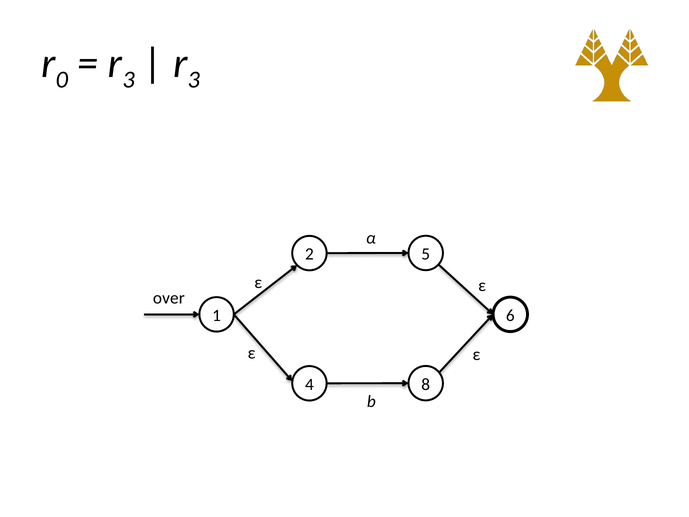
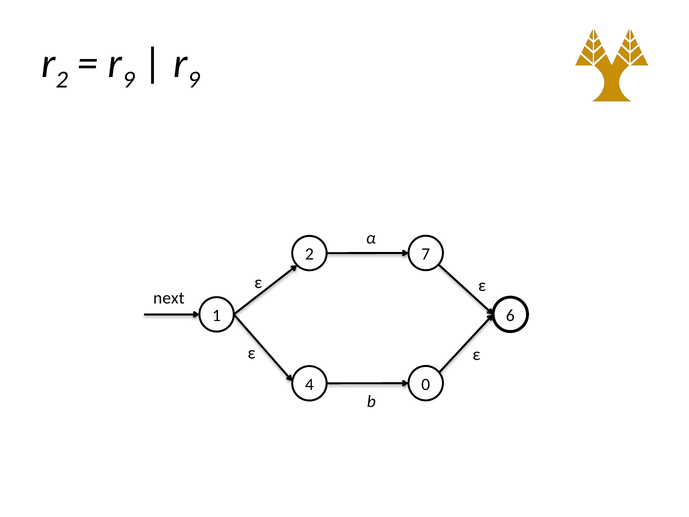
0 at (62, 80): 0 -> 2
3 at (129, 80): 3 -> 9
3 at (194, 80): 3 -> 9
5: 5 -> 7
over: over -> next
8: 8 -> 0
